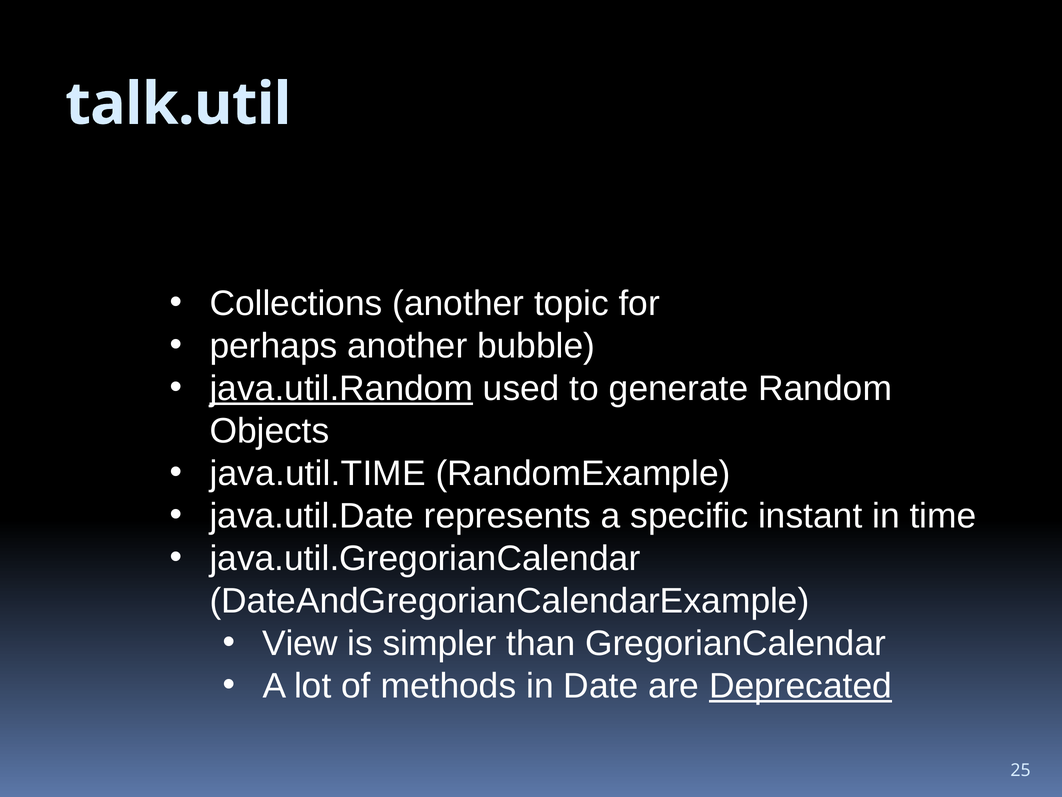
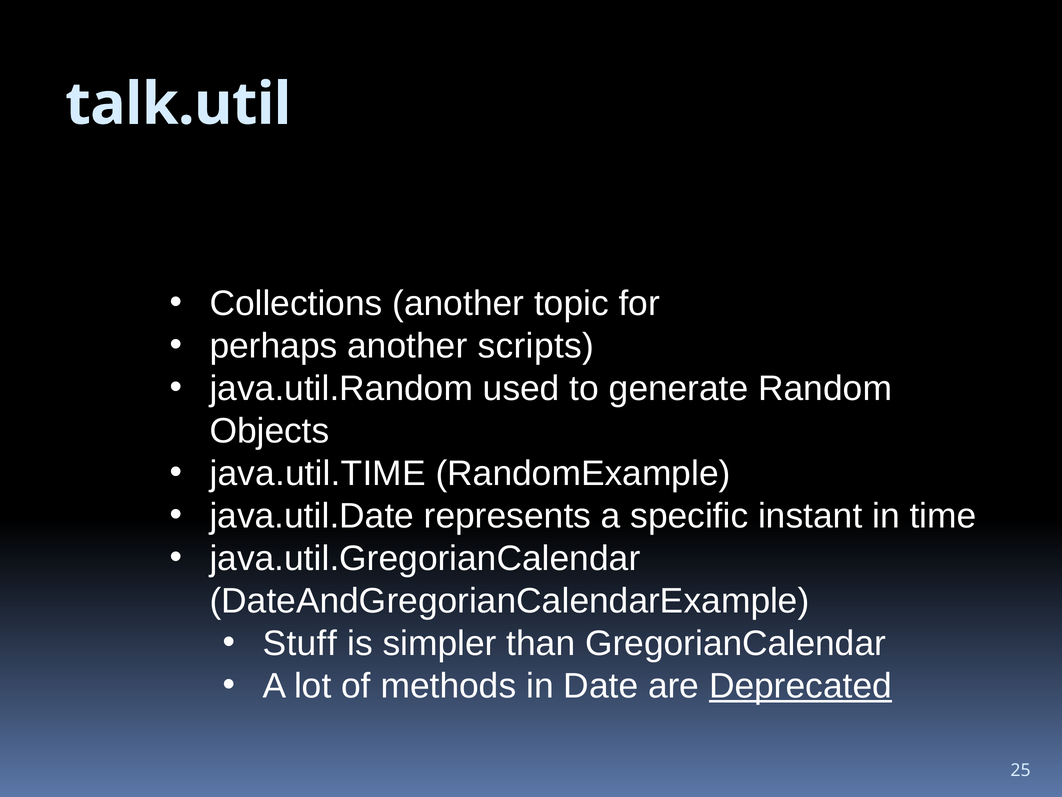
bubble: bubble -> scripts
java.util.Random underline: present -> none
View: View -> Stuff
